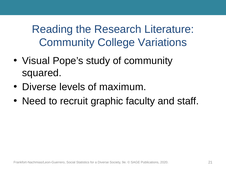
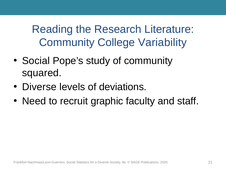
Variations: Variations -> Variability
Visual at (36, 61): Visual -> Social
maximum: maximum -> deviations
